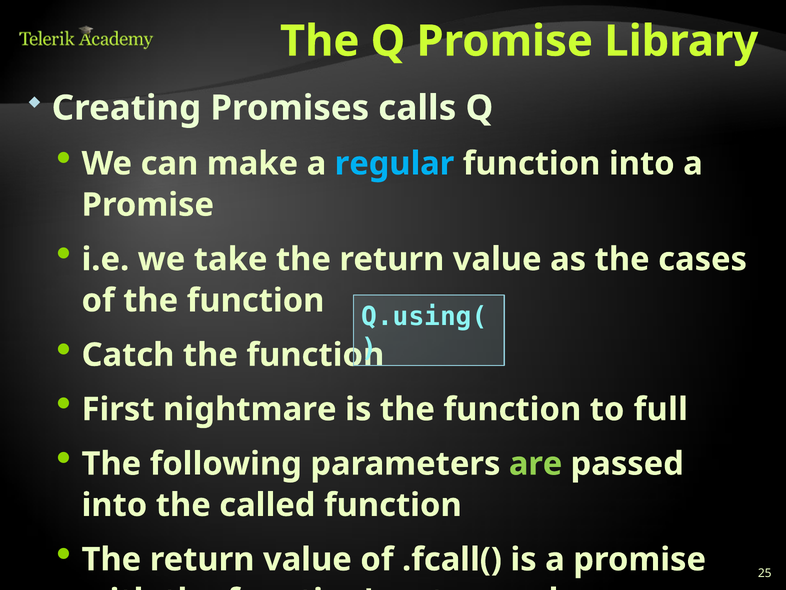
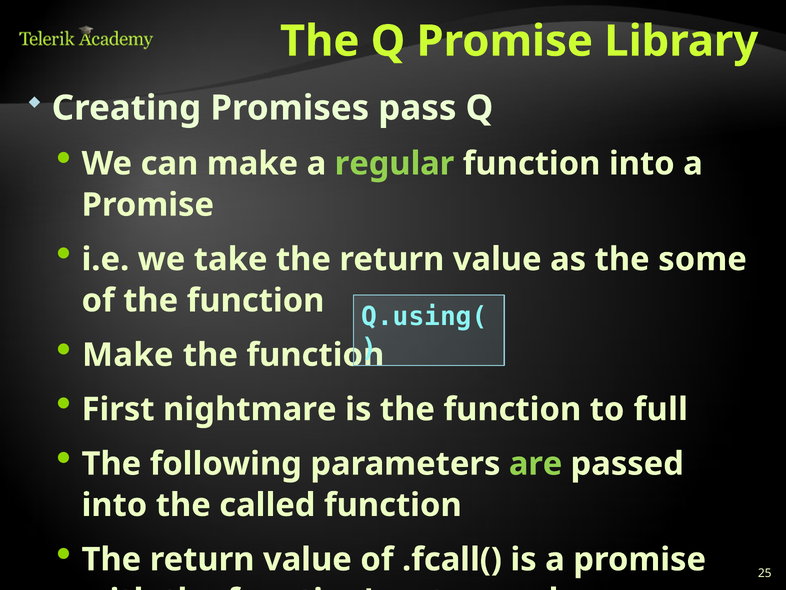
calls: calls -> pass
regular colour: light blue -> light green
cases: cases -> some
Catch at (128, 355): Catch -> Make
